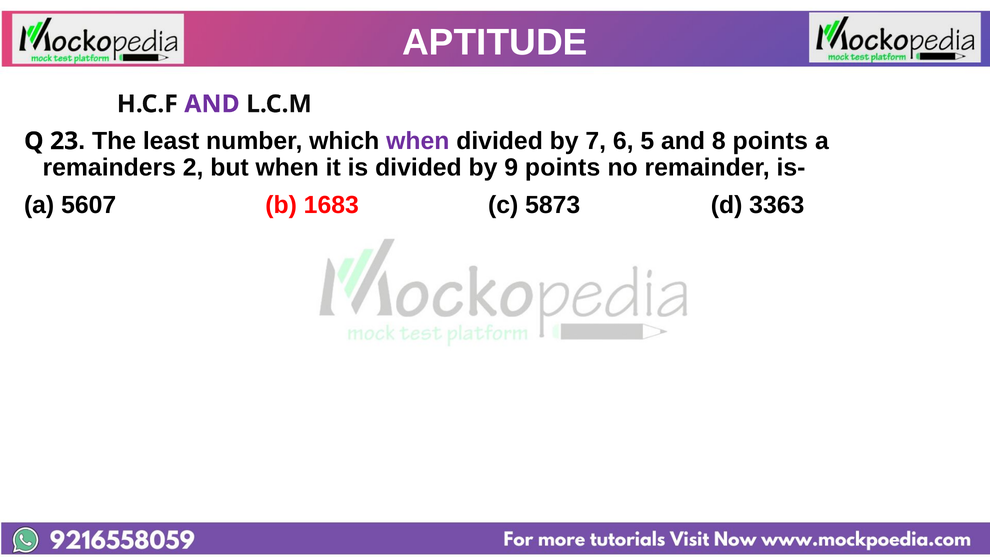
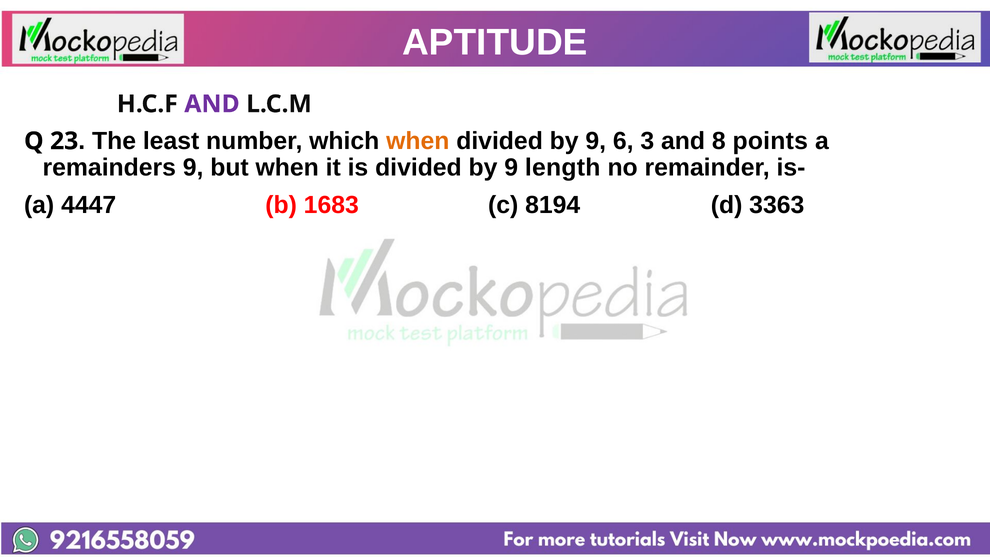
when at (418, 141) colour: purple -> orange
7 at (596, 141): 7 -> 9
5: 5 -> 3
remainders 2: 2 -> 9
9 points: points -> length
5607: 5607 -> 4447
5873: 5873 -> 8194
